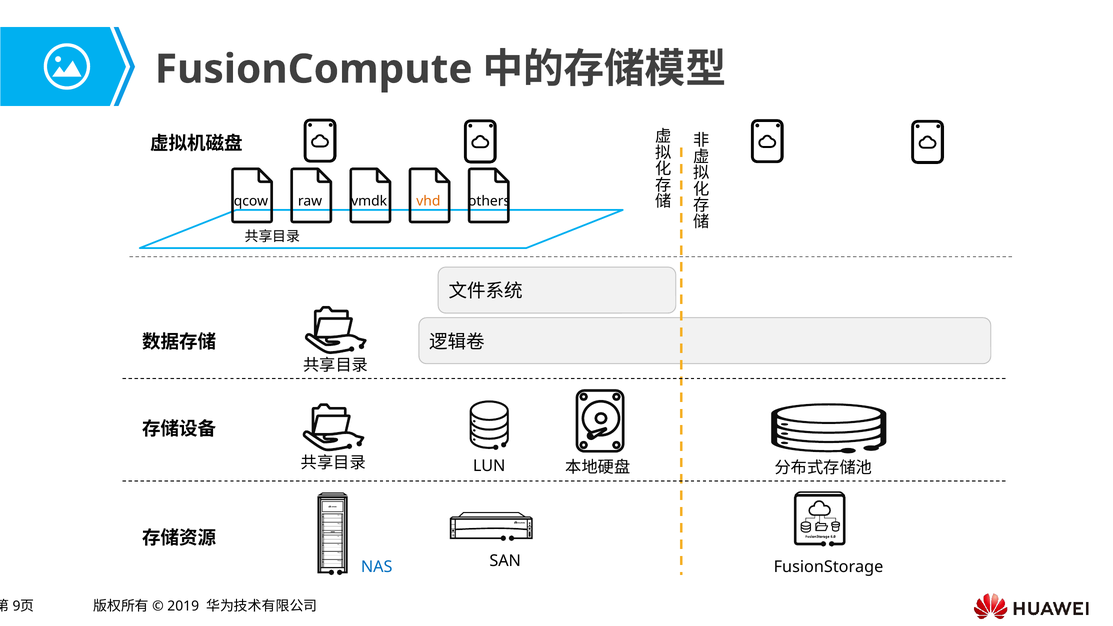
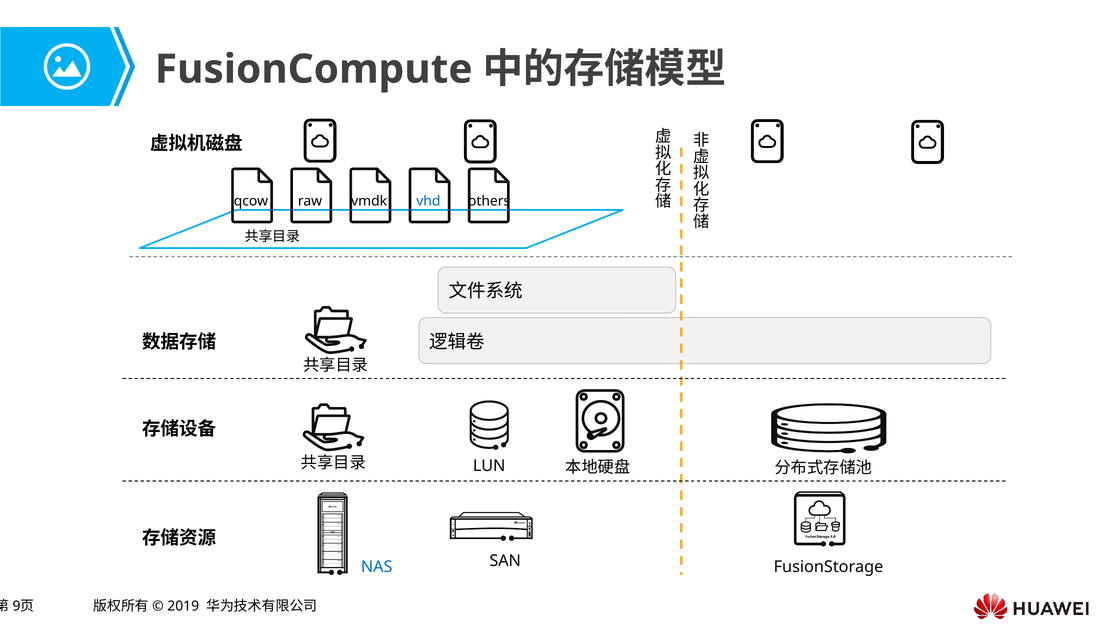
vhd colour: orange -> blue
